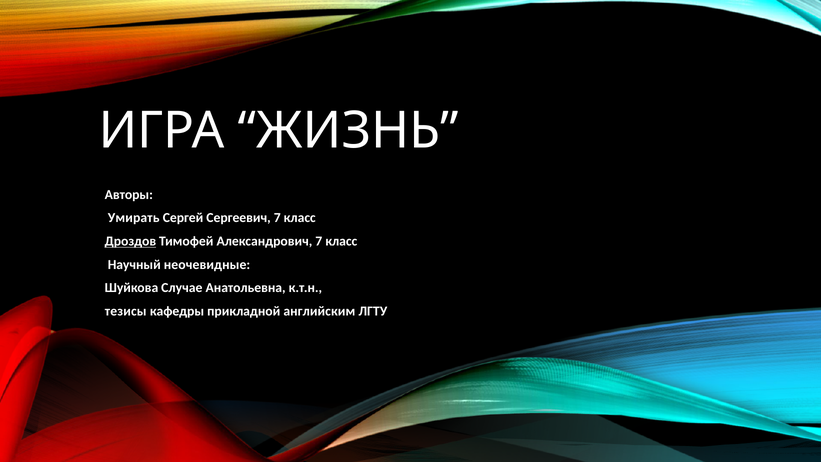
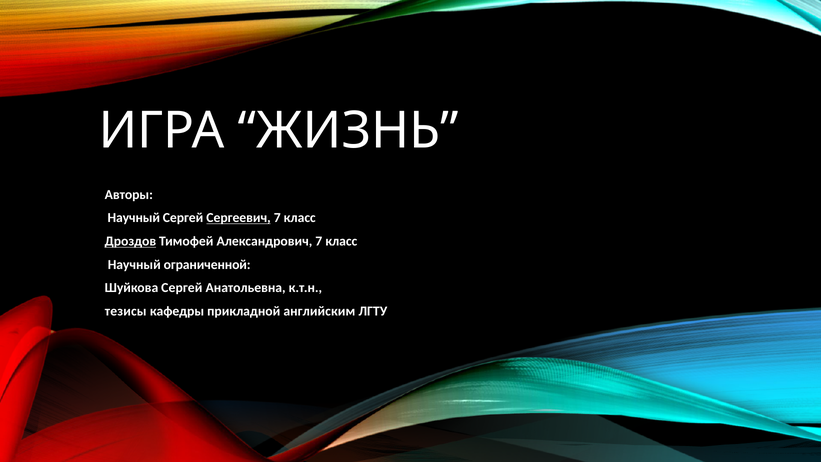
Умирать at (134, 218): Умирать -> Научный
Сергеевич underline: none -> present
неочевидные: неочевидные -> ограниченной
Шуйкова Случае: Случае -> Сергей
